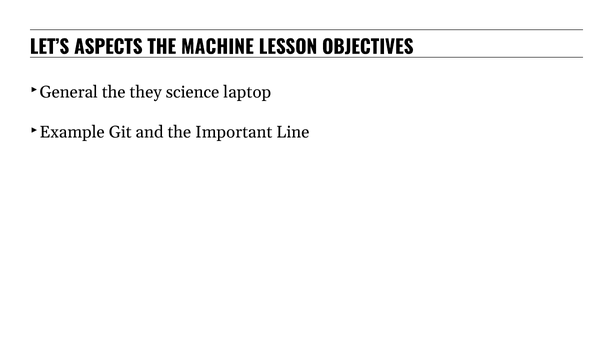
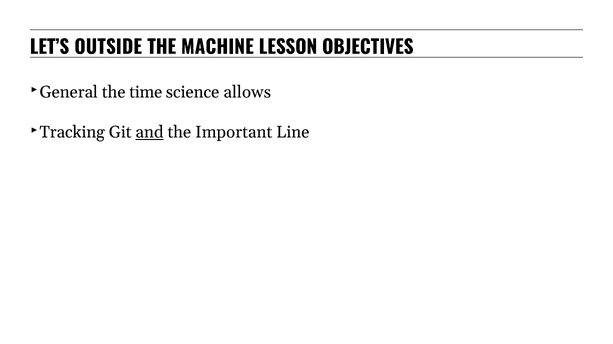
ASPECTS: ASPECTS -> OUTSIDE
they: they -> time
laptop: laptop -> allows
Example: Example -> Tracking
and underline: none -> present
